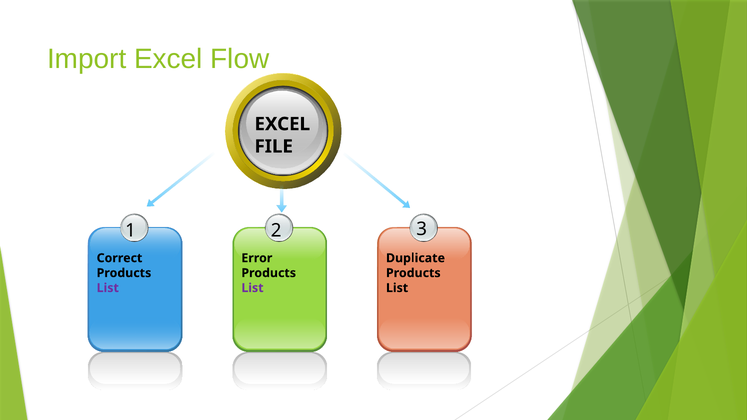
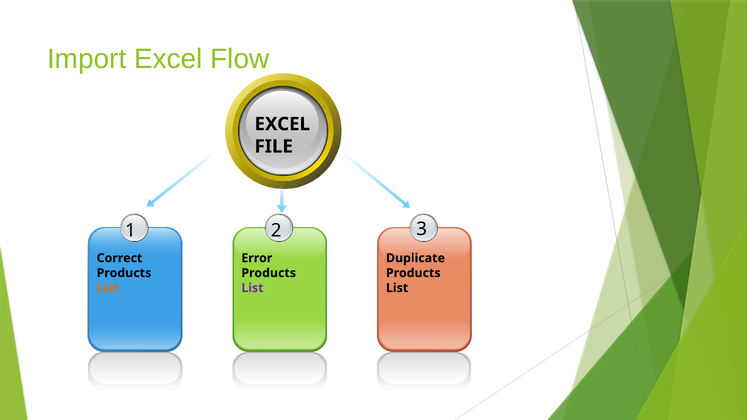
List at (108, 288) colour: purple -> orange
